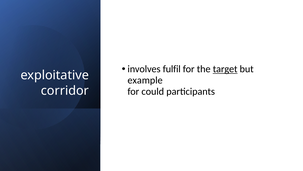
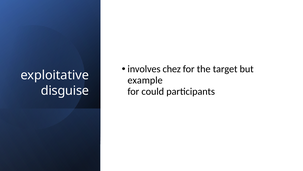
fulfil: fulfil -> chez
target underline: present -> none
corridor: corridor -> disguise
